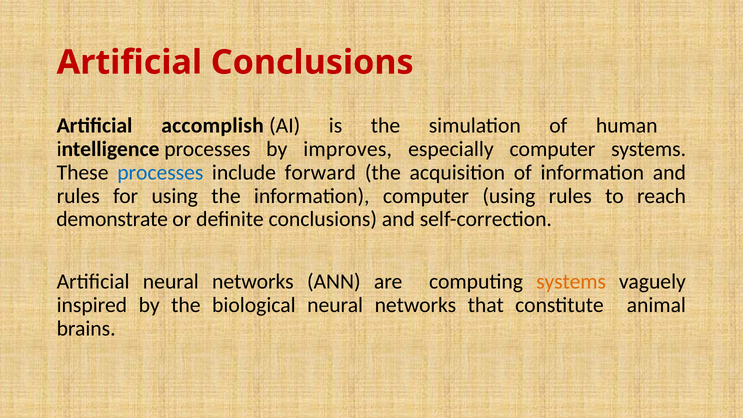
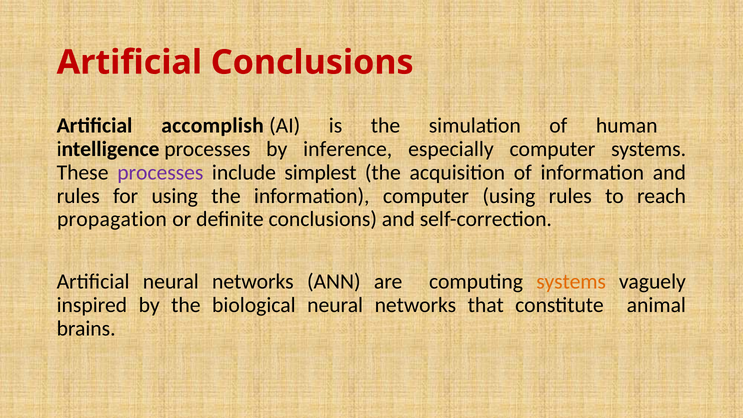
improves: improves -> inference
processes at (160, 172) colour: blue -> purple
forward: forward -> simplest
demonstrate: demonstrate -> propagation
